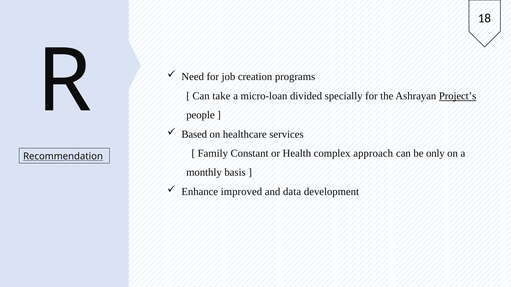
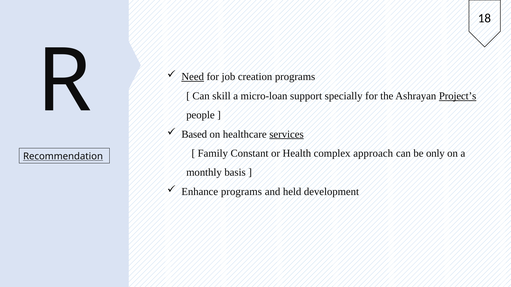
Need underline: none -> present
take: take -> skill
divided: divided -> support
services underline: none -> present
Enhance improved: improved -> programs
data: data -> held
